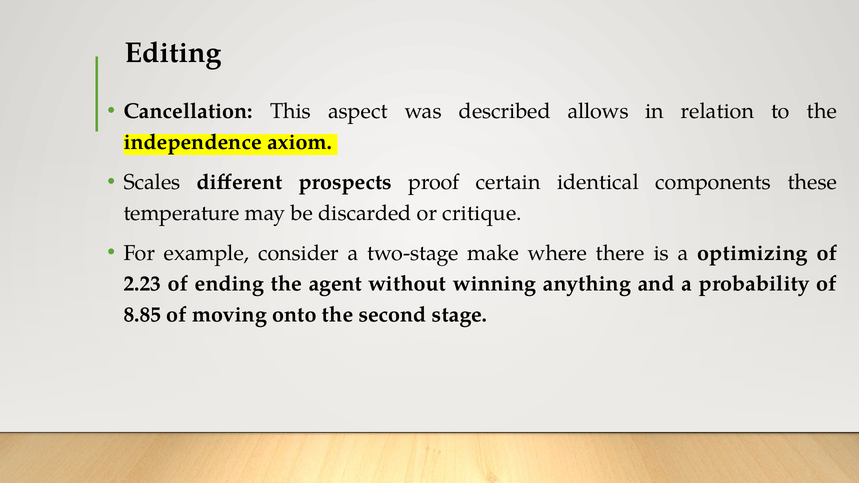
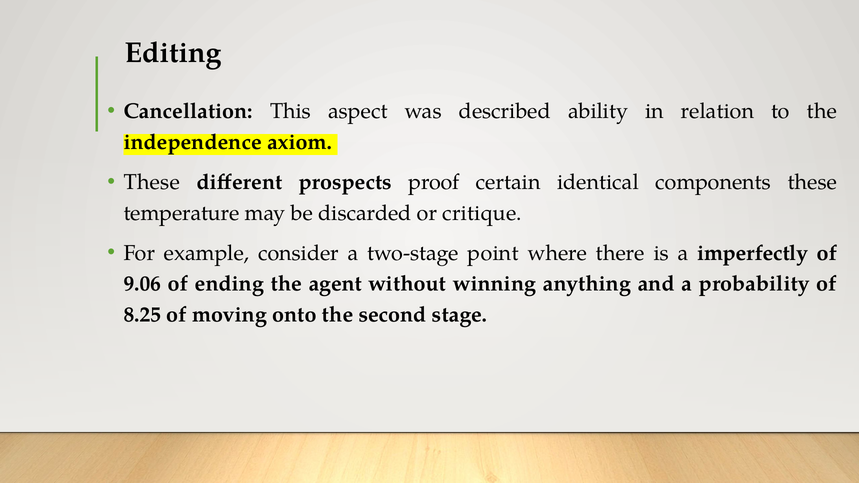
allows: allows -> ability
Scales at (152, 182): Scales -> These
make: make -> point
optimizing: optimizing -> imperfectly
2.23: 2.23 -> 9.06
8.85: 8.85 -> 8.25
